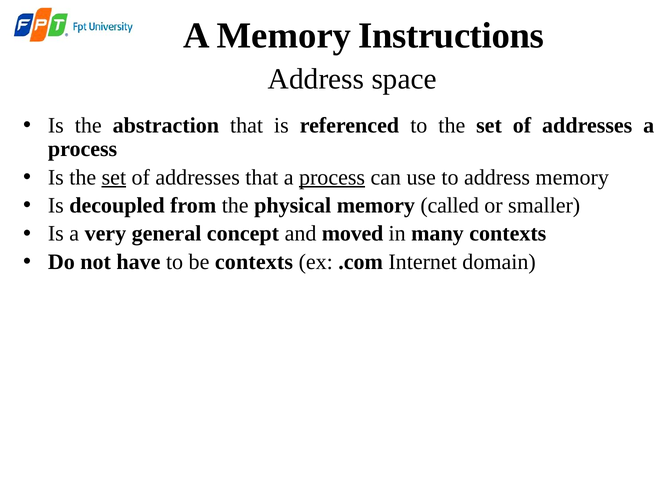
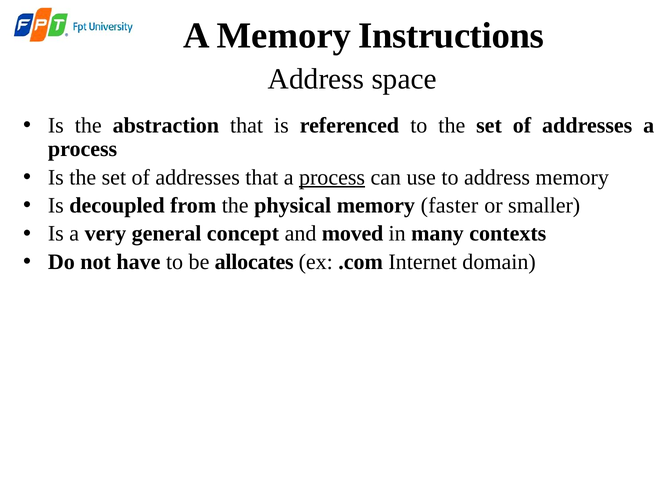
set at (114, 177) underline: present -> none
called: called -> faster
be contexts: contexts -> allocates
